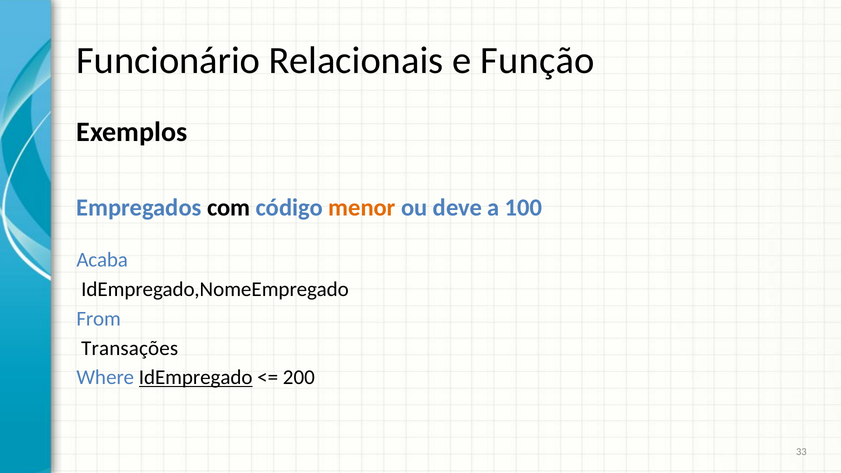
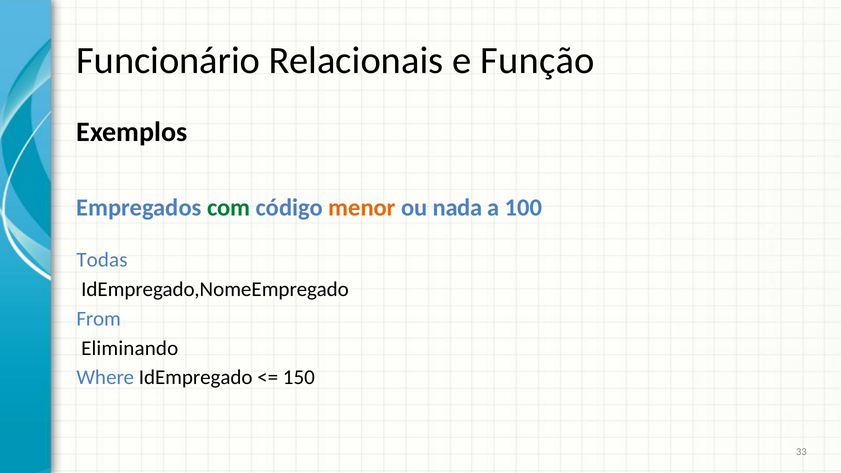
com colour: black -> green
deve: deve -> nada
Acaba: Acaba -> Todas
Transações: Transações -> Eliminando
IdEmpregado underline: present -> none
200: 200 -> 150
